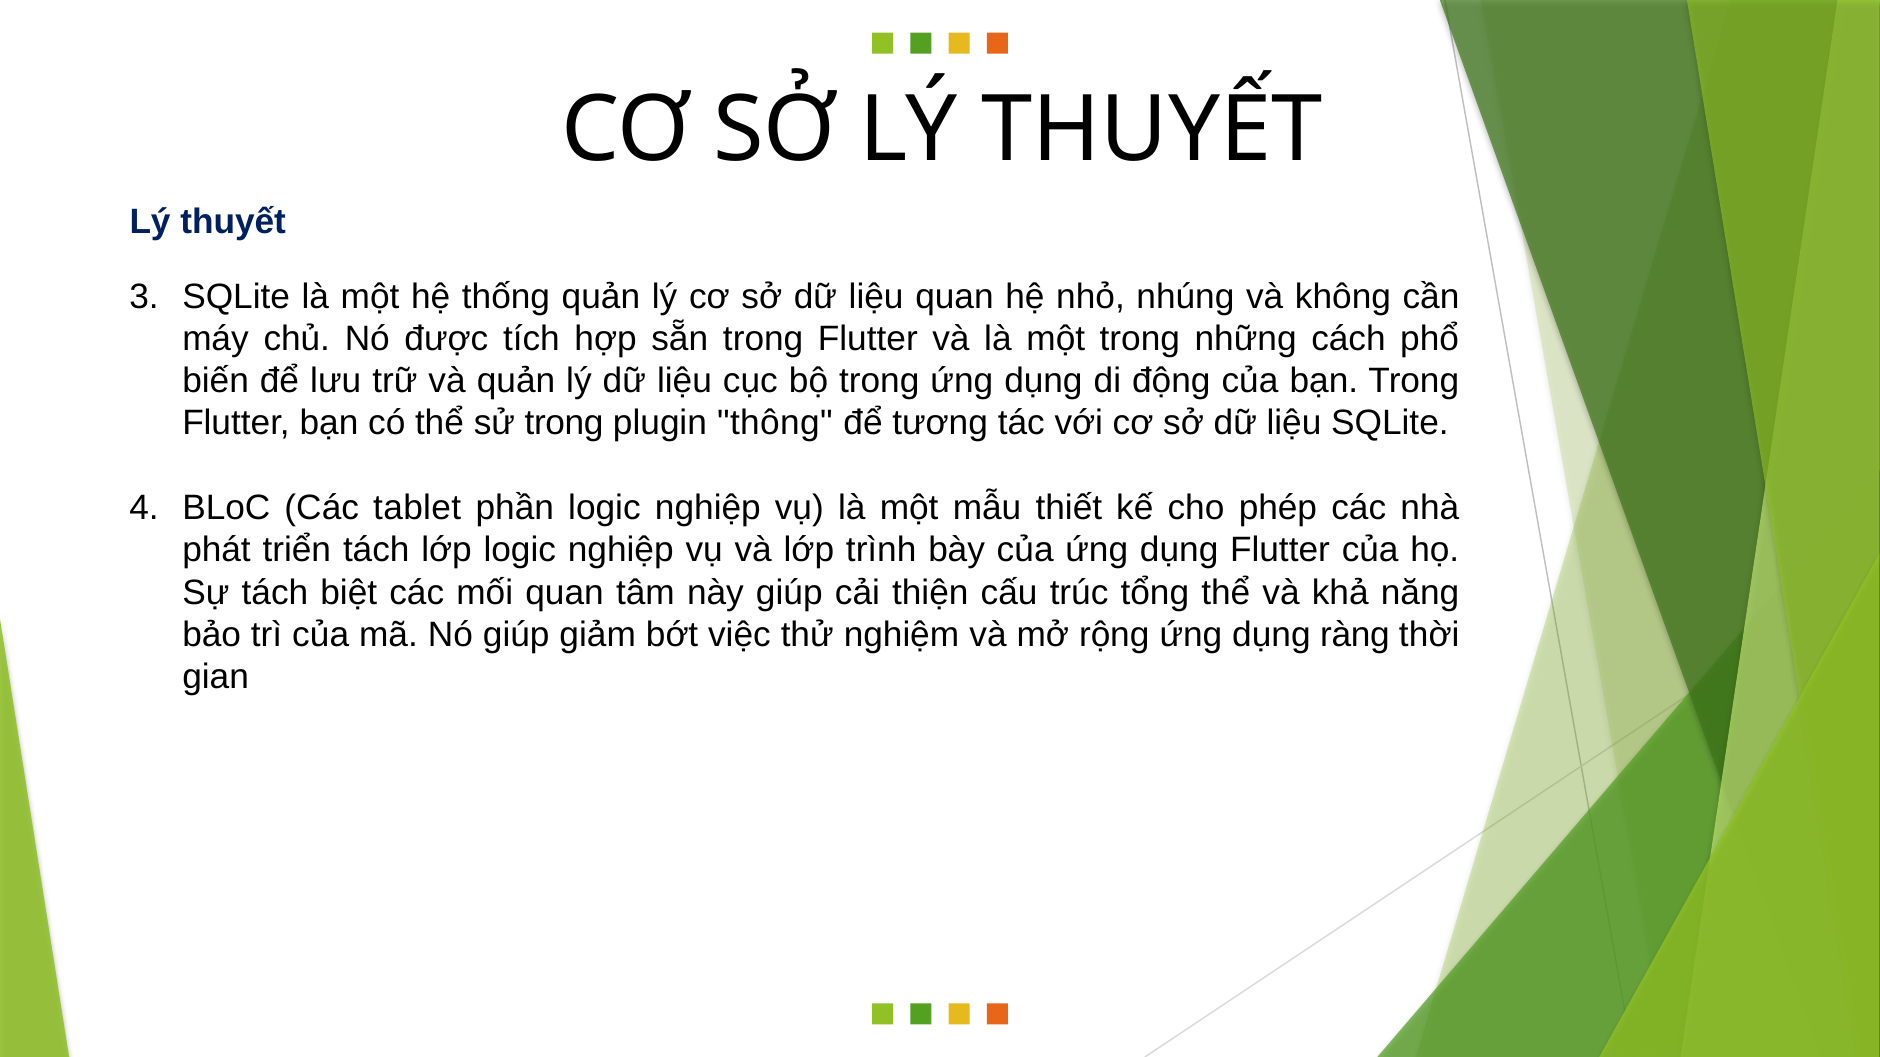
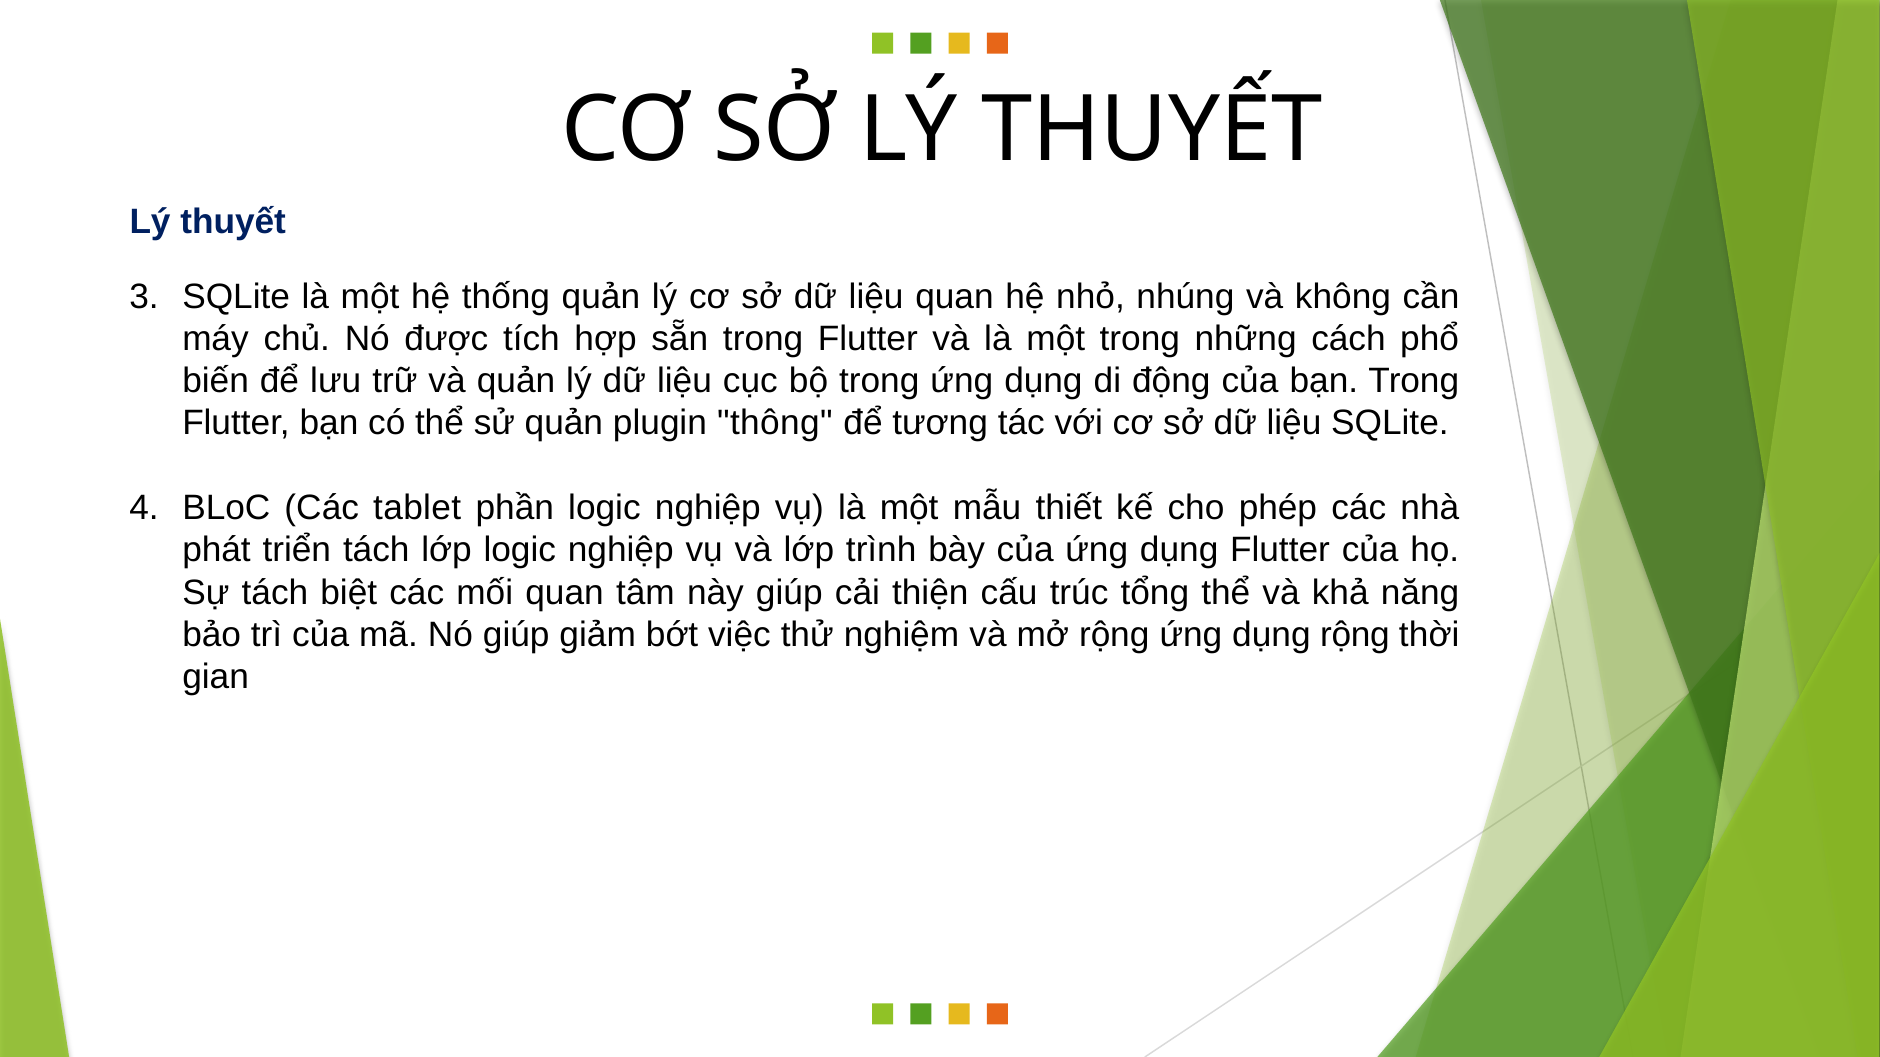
sử trong: trong -> quản
dụng ràng: ràng -> rộng
